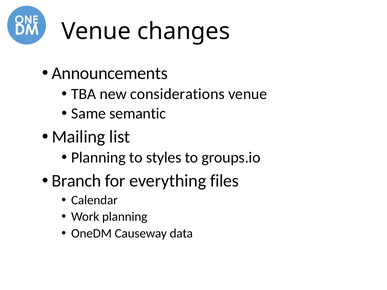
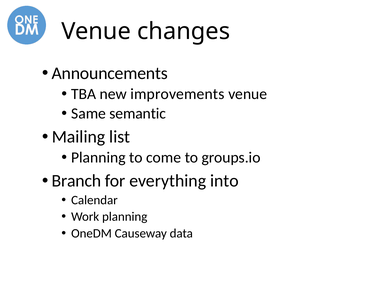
considerations: considerations -> improvements
styles: styles -> come
files: files -> into
